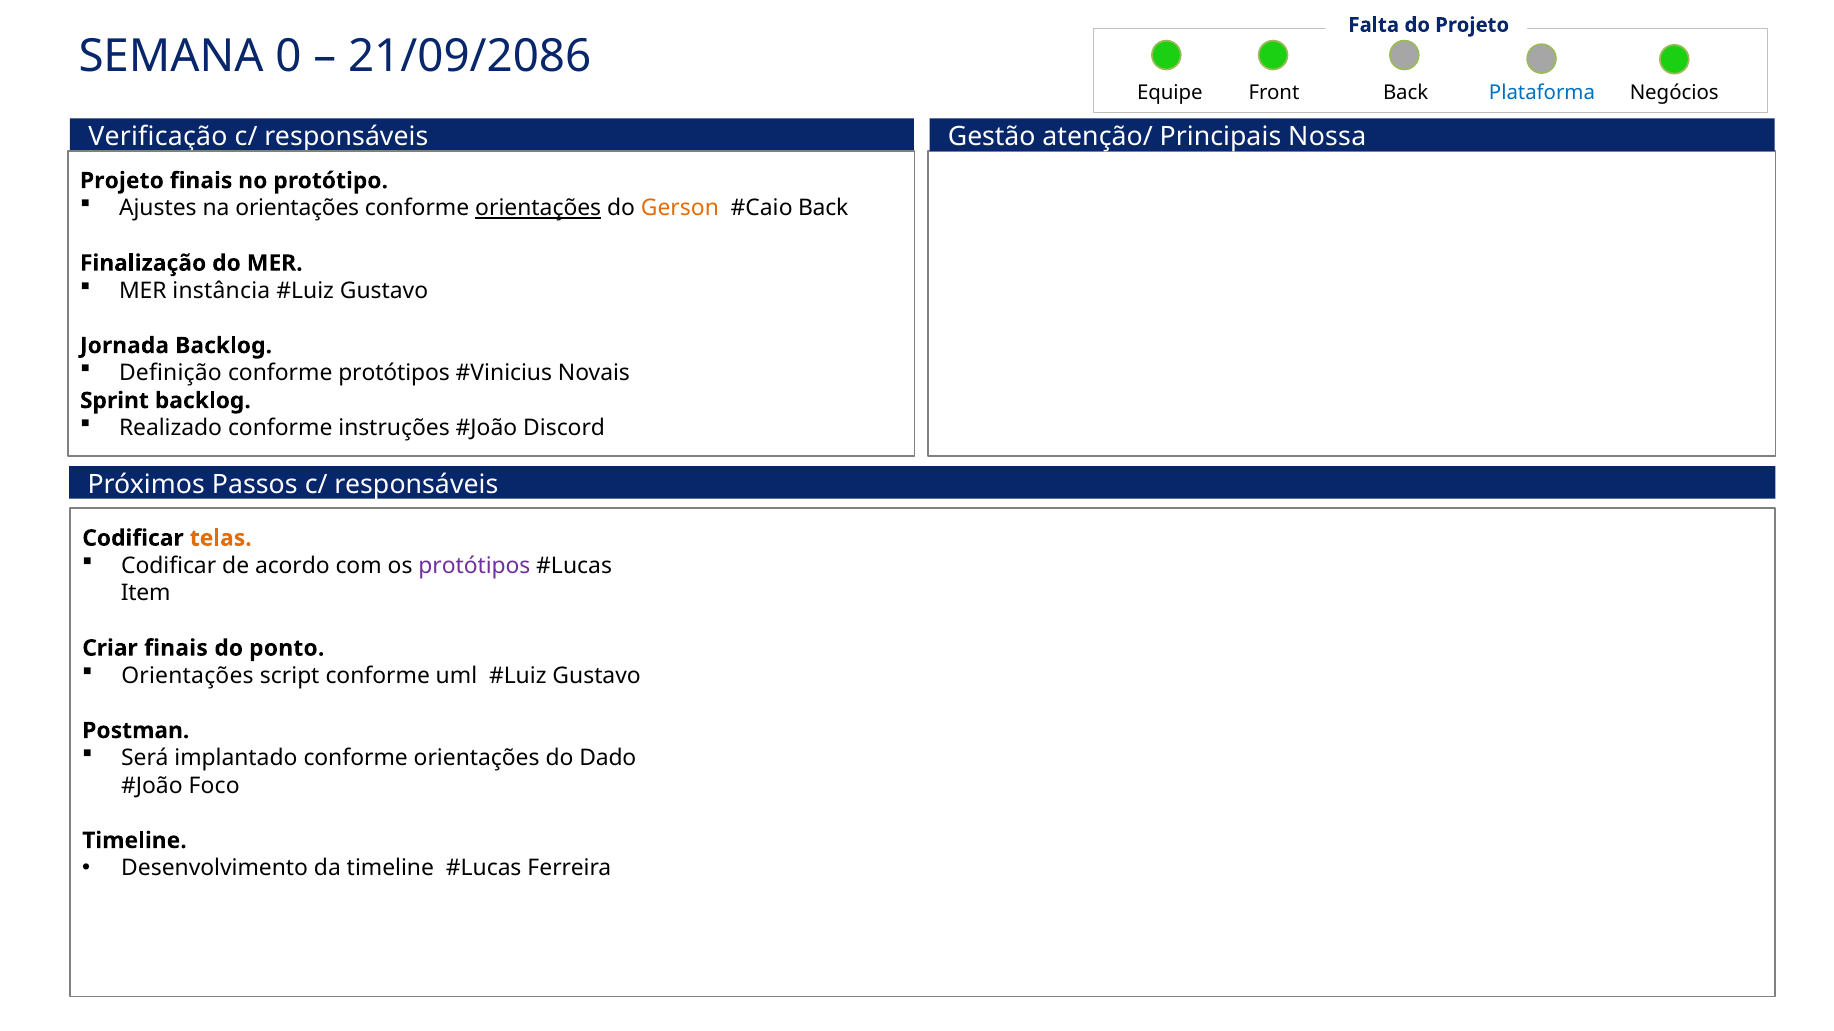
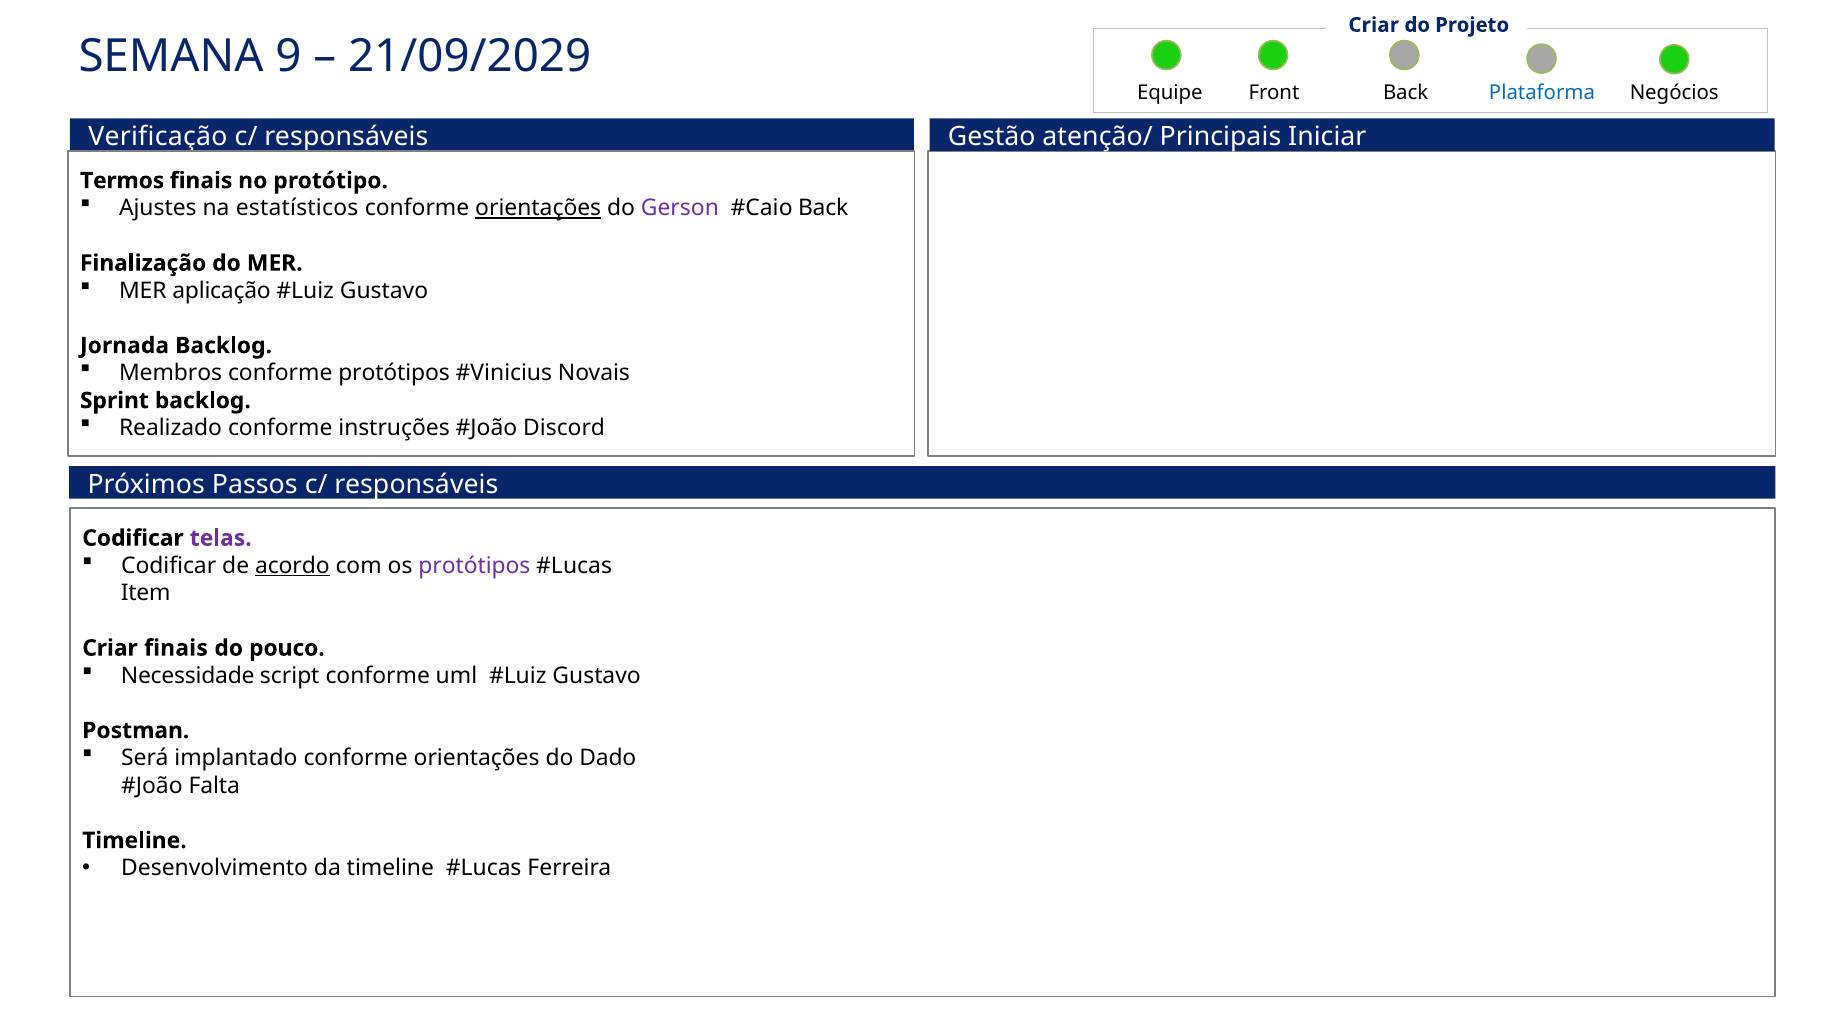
Falta at (1374, 25): Falta -> Criar
0: 0 -> 9
21/09/2086: 21/09/2086 -> 21/09/2029
Nossa: Nossa -> Iniciar
Projeto at (122, 181): Projeto -> Termos
na orientações: orientações -> estatísticos
Gerson colour: orange -> purple
instância: instância -> aplicação
Definição: Definição -> Membros
telas colour: orange -> purple
acordo underline: none -> present
ponto: ponto -> pouco
Orientações at (187, 676): Orientações -> Necessidade
Foco: Foco -> Falta
